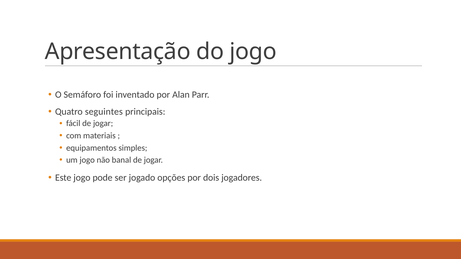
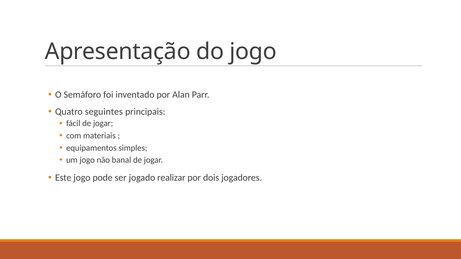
opções: opções -> realizar
